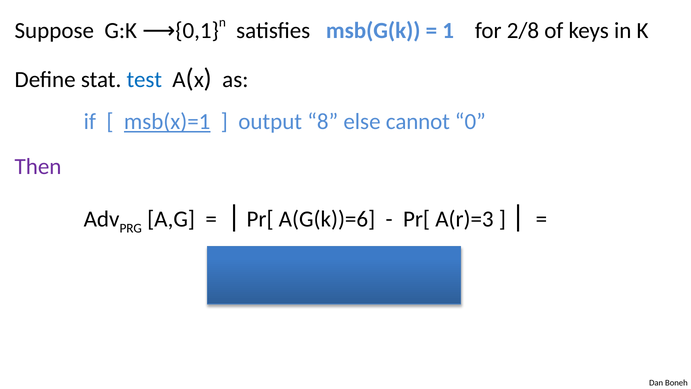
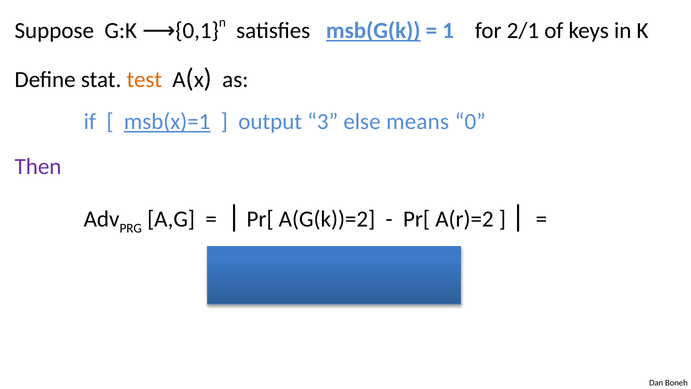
msb(G(k underline: none -> present
2/8: 2/8 -> 2/1
test colour: blue -> orange
8: 8 -> 3
cannot: cannot -> means
A(G(k))=6: A(G(k))=6 -> A(G(k))=2
A(r)=3: A(r)=3 -> A(r)=2
